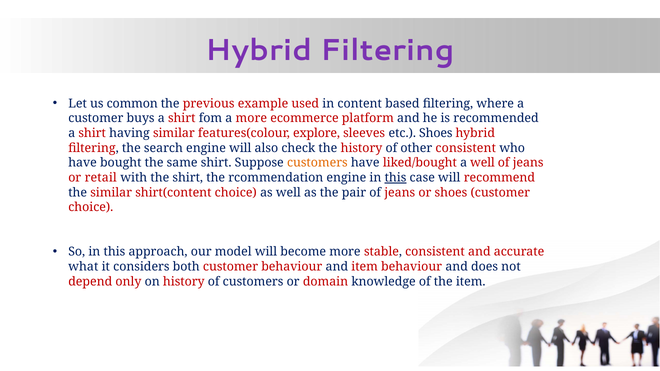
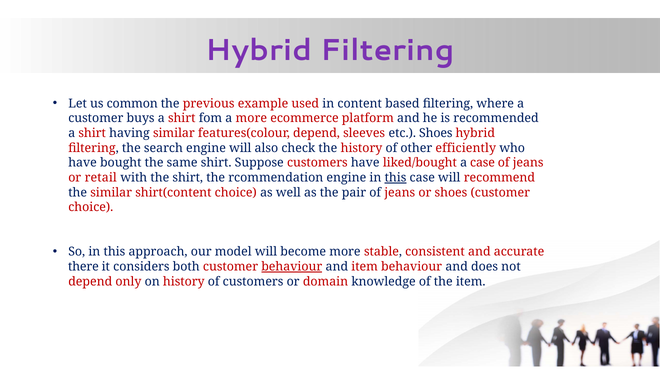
features(colour explore: explore -> depend
other consistent: consistent -> efficiently
customers at (317, 163) colour: orange -> red
a well: well -> case
what: what -> there
behaviour at (292, 267) underline: none -> present
